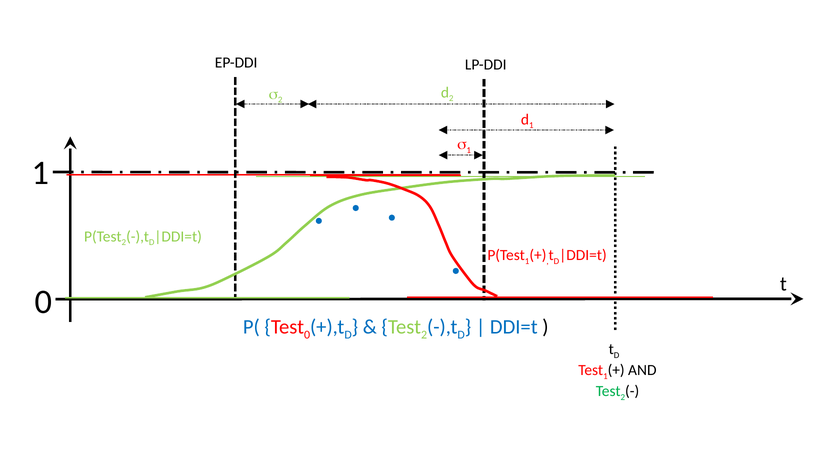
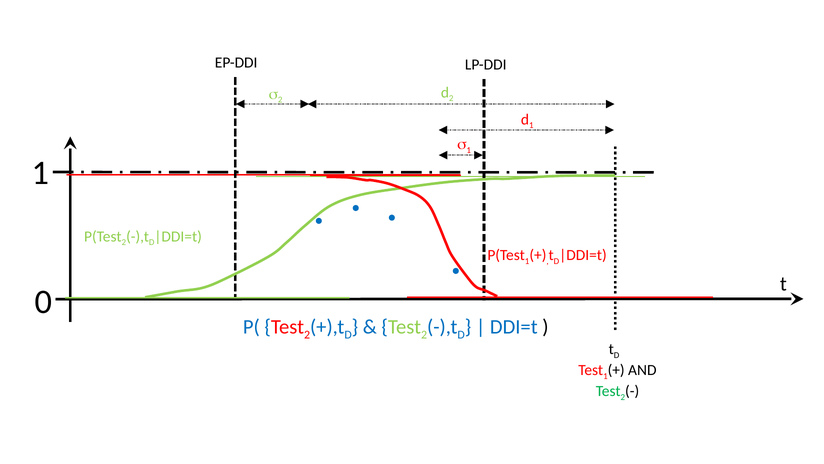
0 at (307, 334): 0 -> 2
